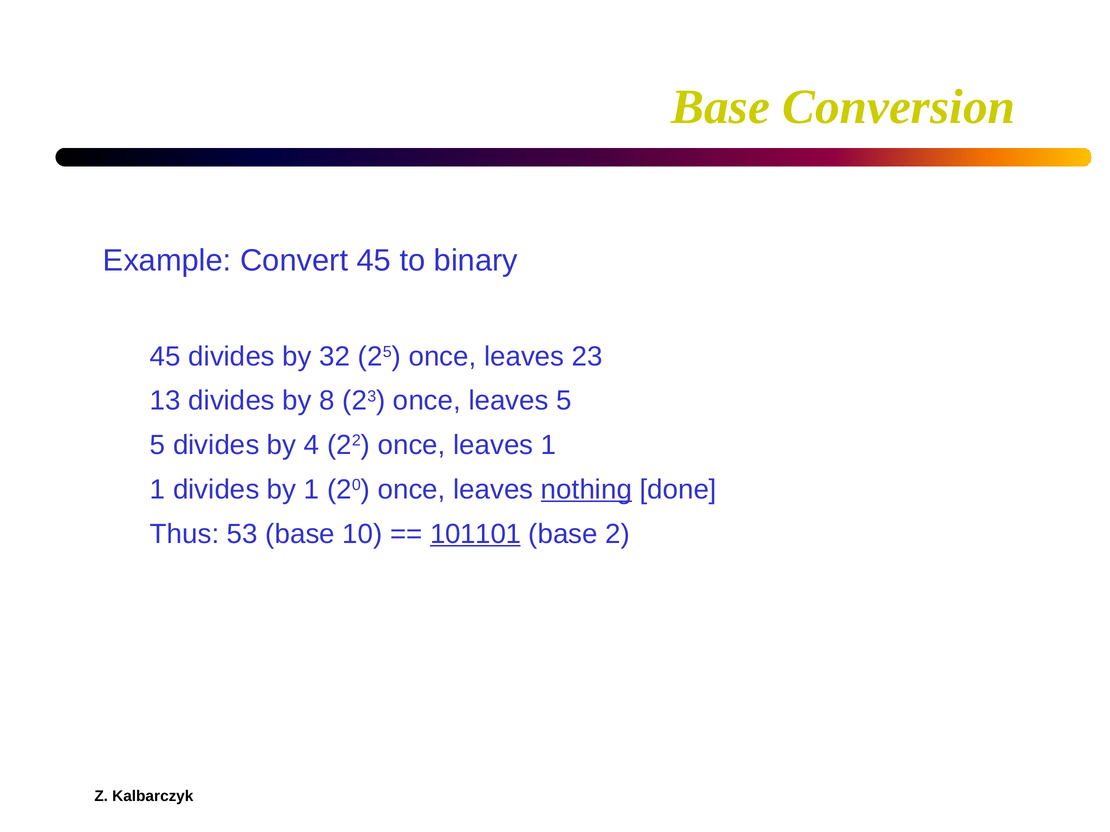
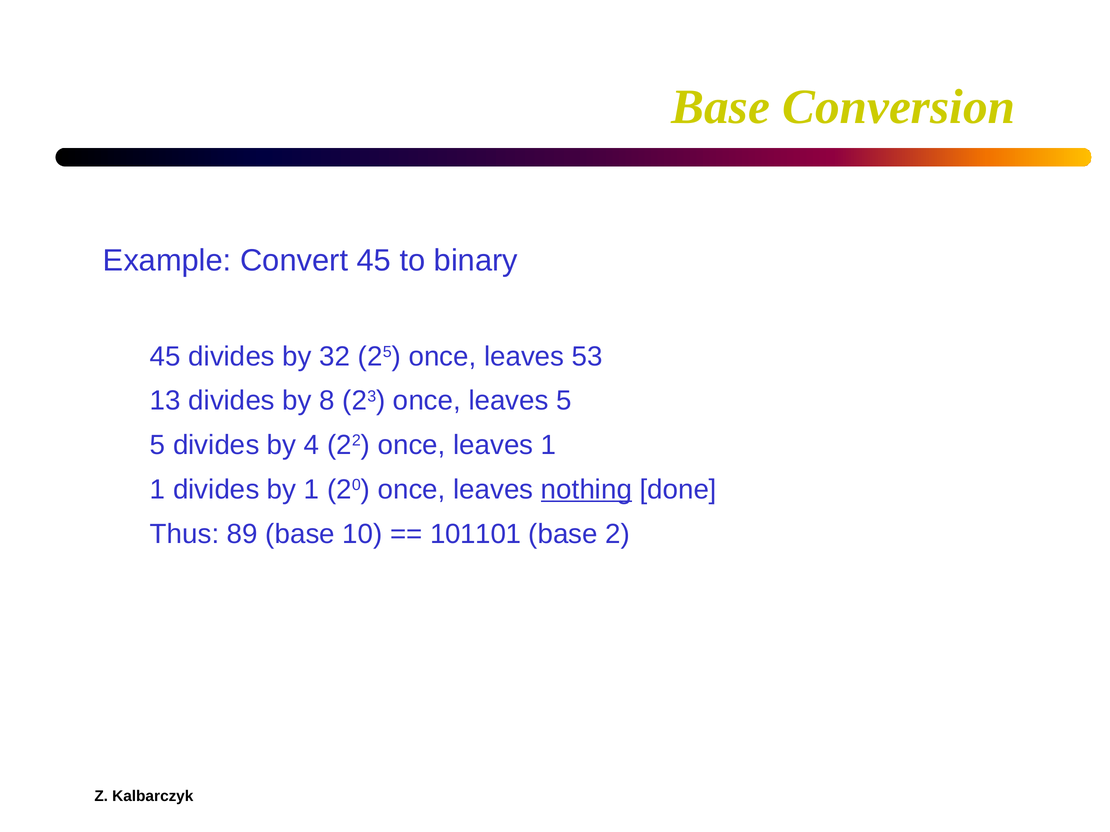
leaves 23: 23 -> 53
53: 53 -> 89
101101 underline: present -> none
